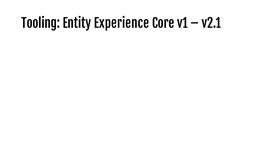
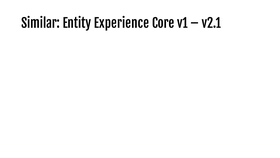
Tooling: Tooling -> Similar
